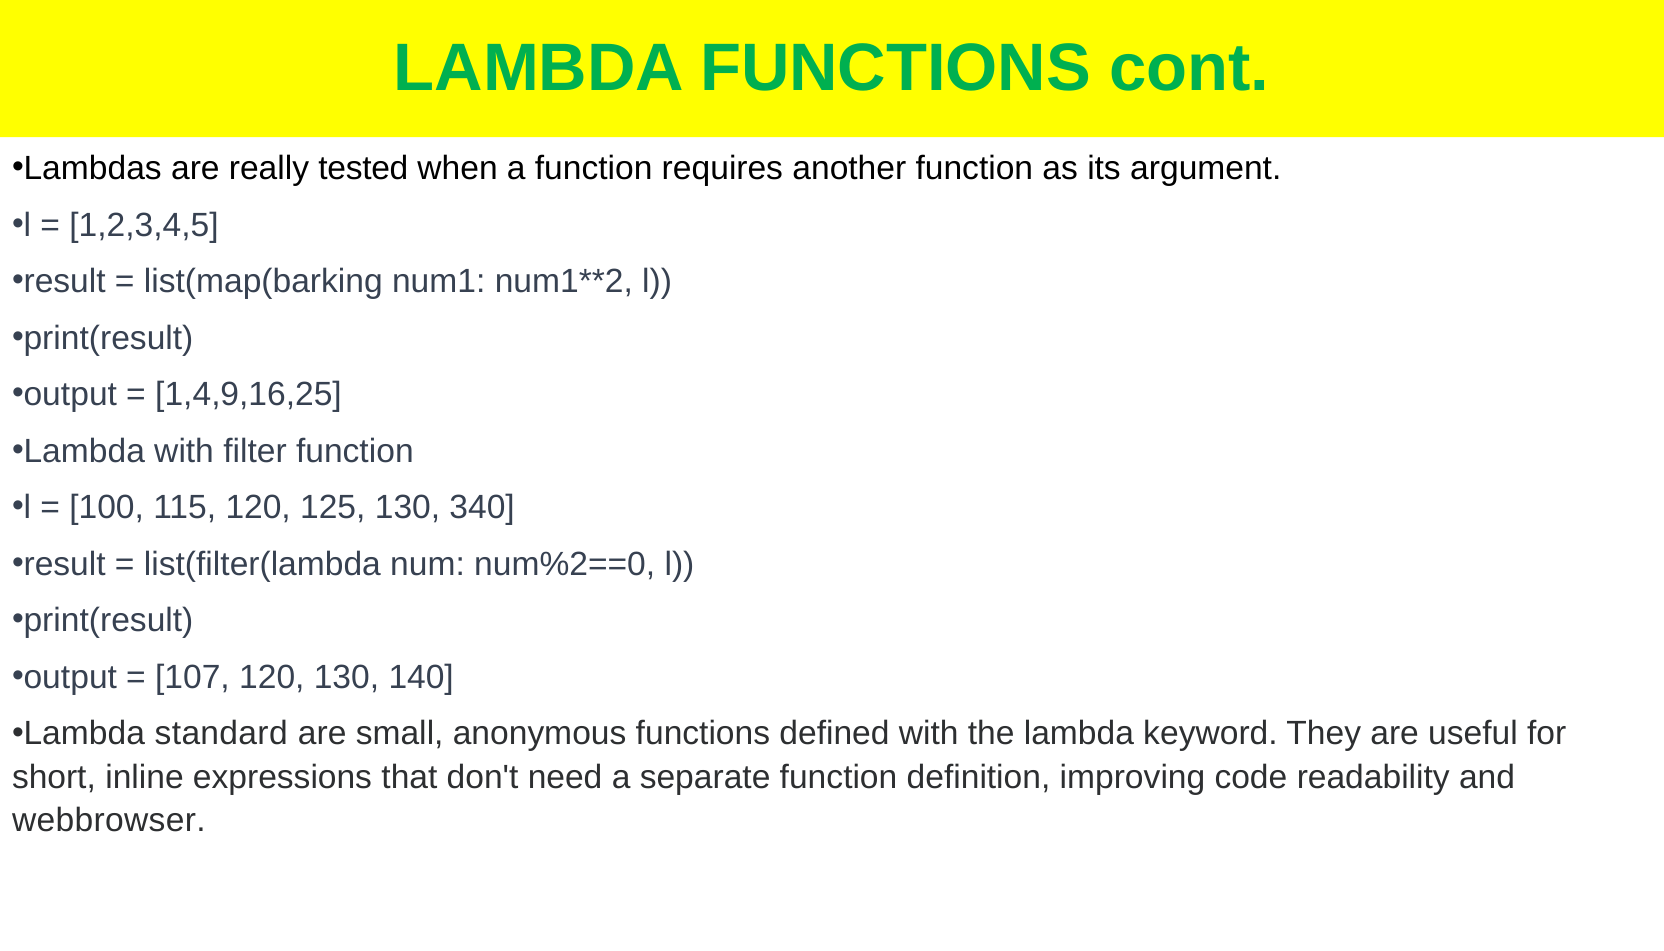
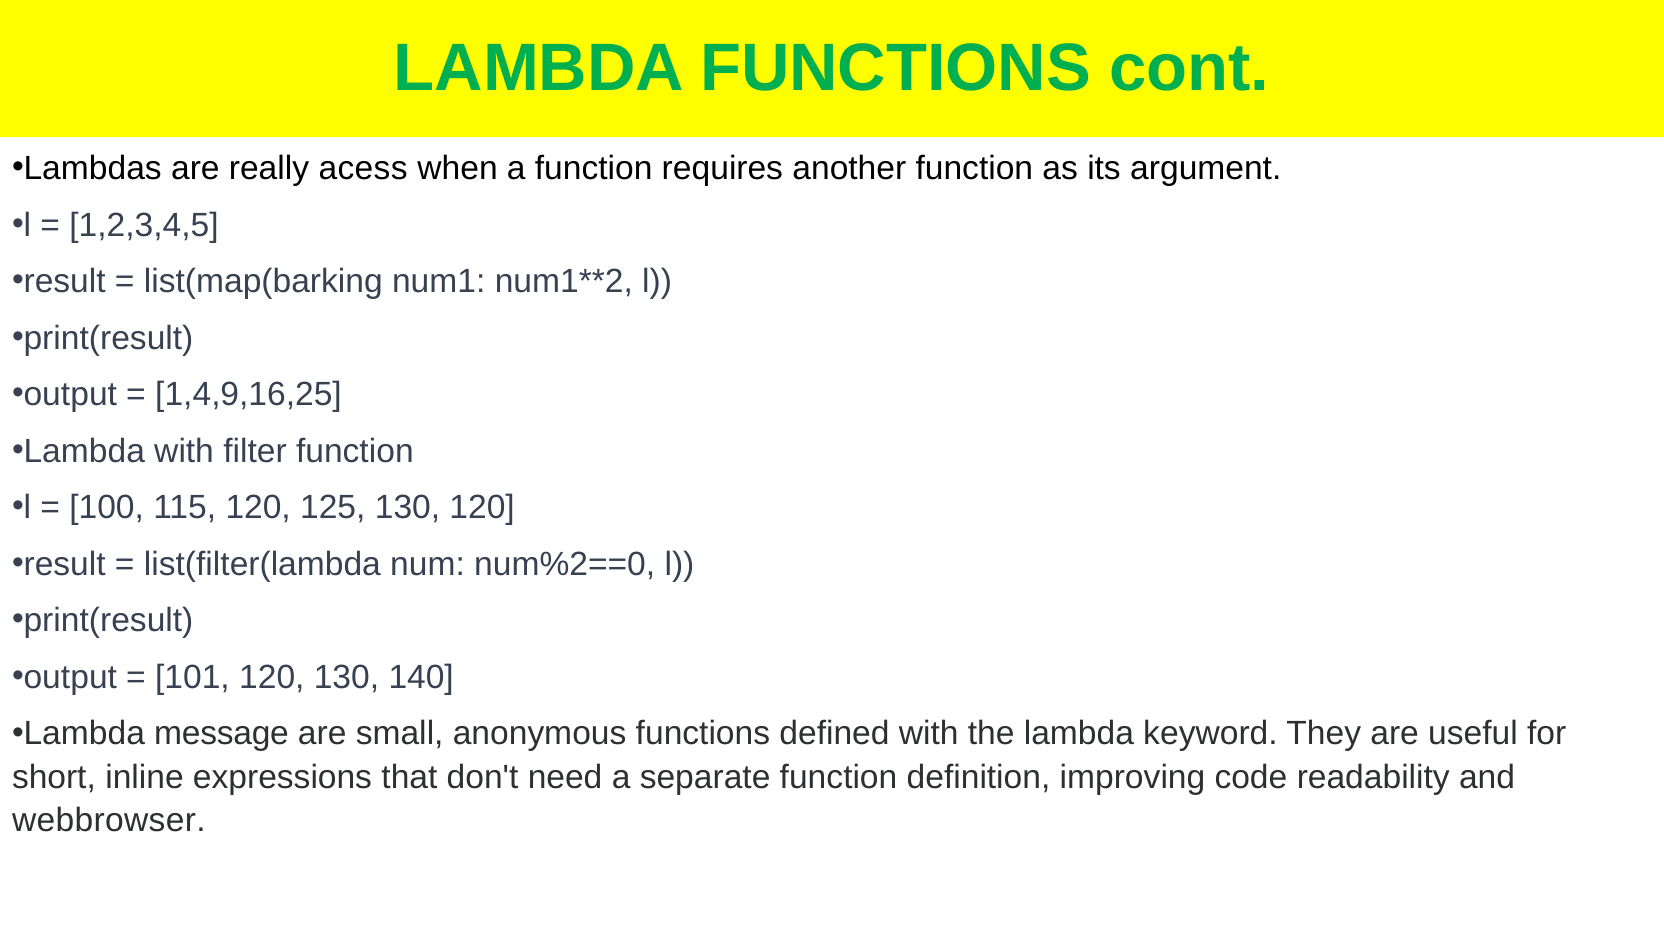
tested: tested -> acess
130 340: 340 -> 120
107: 107 -> 101
standard: standard -> message
